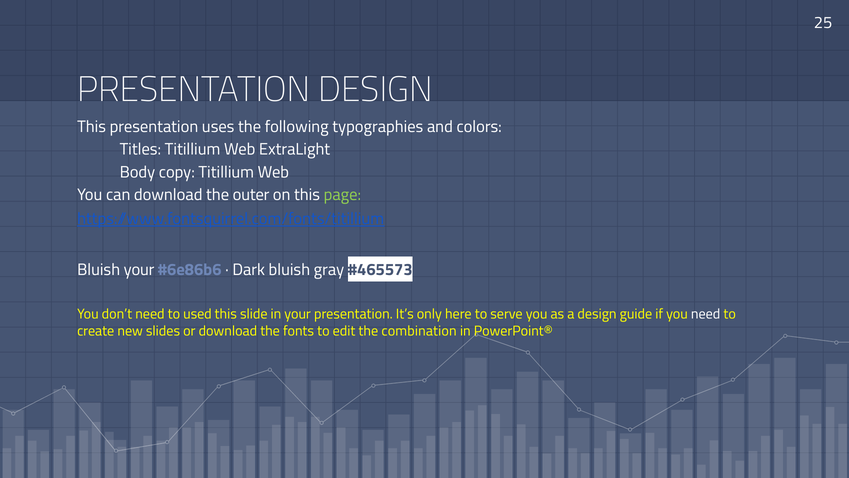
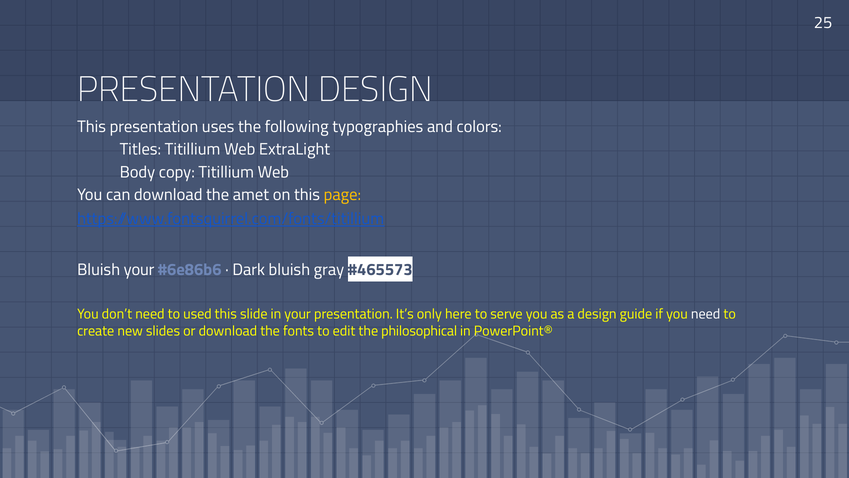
outer: outer -> amet
page colour: light green -> yellow
combination: combination -> philosophical
